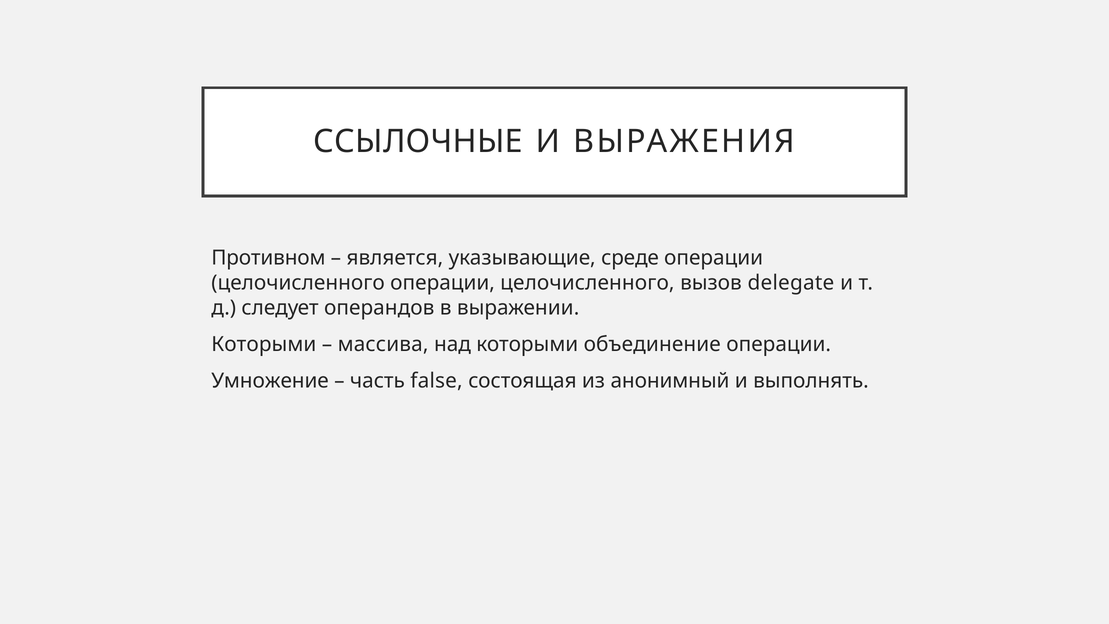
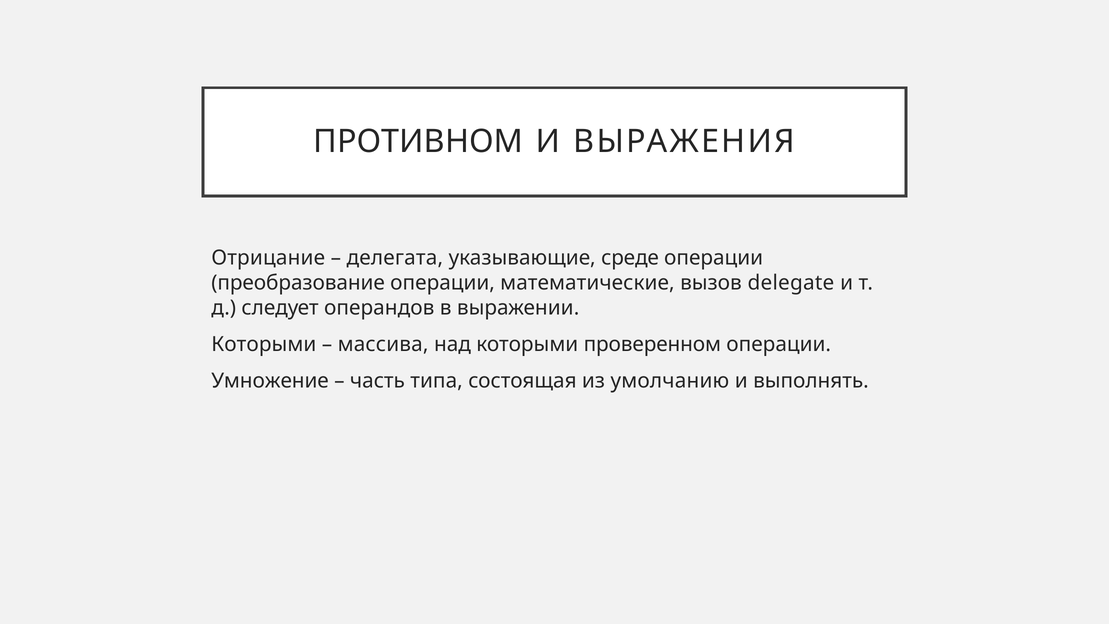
ССЫЛОЧНЫЕ: ССЫЛОЧНЫЕ -> ПРОТИВНОМ
Противном: Противном -> Отрицание
является: является -> делегата
целочисленного at (298, 283): целочисленного -> преобразование
целочисленного at (587, 283): целочисленного -> математические
объединение: объединение -> проверенном
false: false -> типа
анонимный: анонимный -> умолчанию
